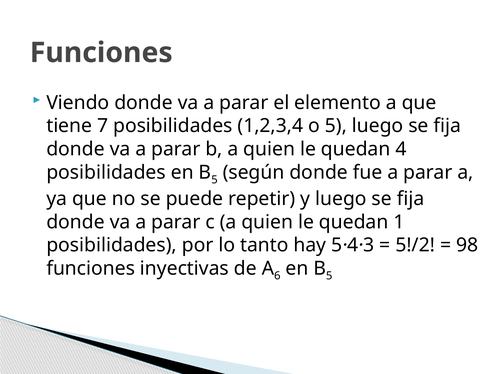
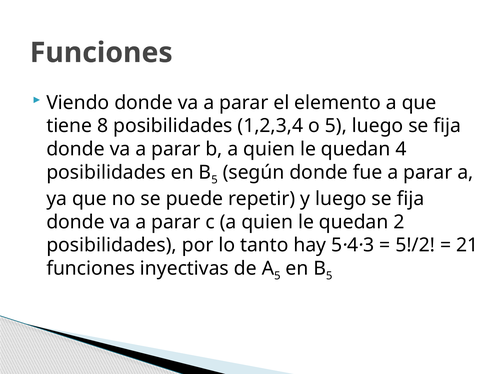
7: 7 -> 8
1: 1 -> 2
98: 98 -> 21
A 6: 6 -> 5
